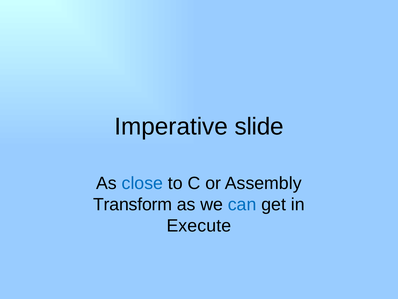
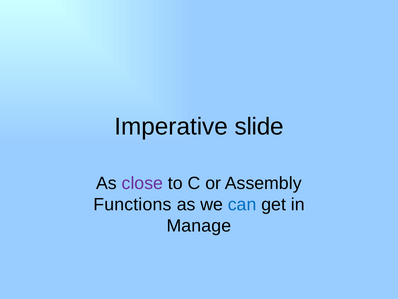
close colour: blue -> purple
Transform: Transform -> Functions
Execute: Execute -> Manage
